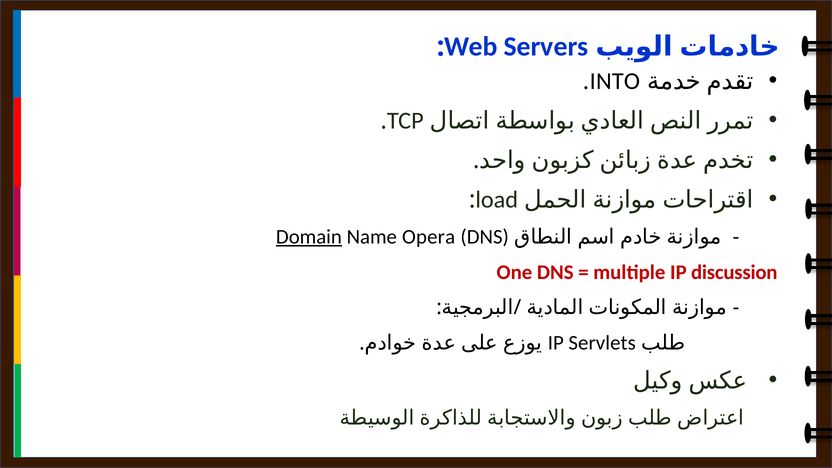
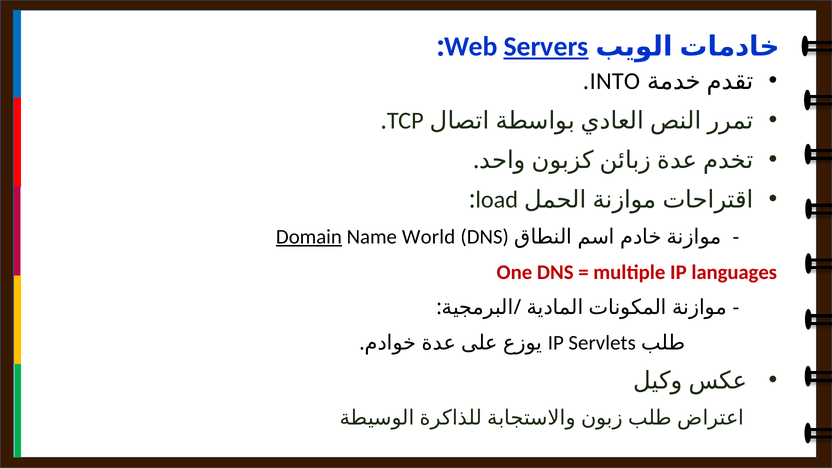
Servers underline: none -> present
Opera: Opera -> World
discussion: discussion -> languages
